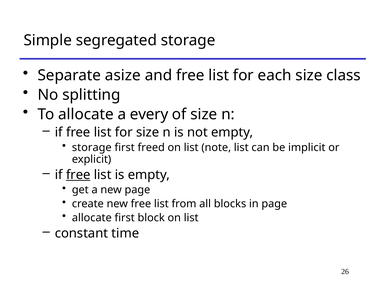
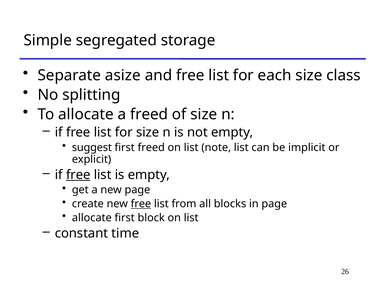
a every: every -> freed
storage at (92, 147): storage -> suggest
free at (141, 204) underline: none -> present
